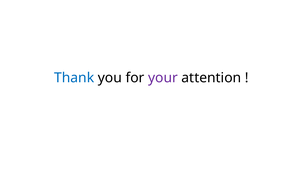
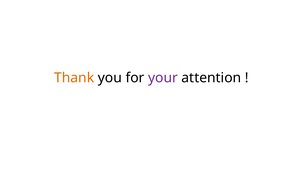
Thank colour: blue -> orange
